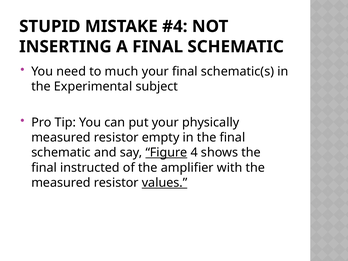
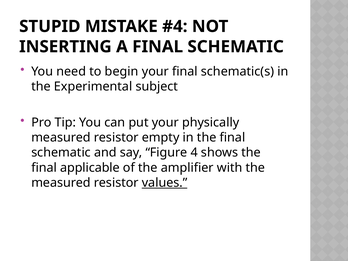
much: much -> begin
Figure underline: present -> none
instructed: instructed -> applicable
